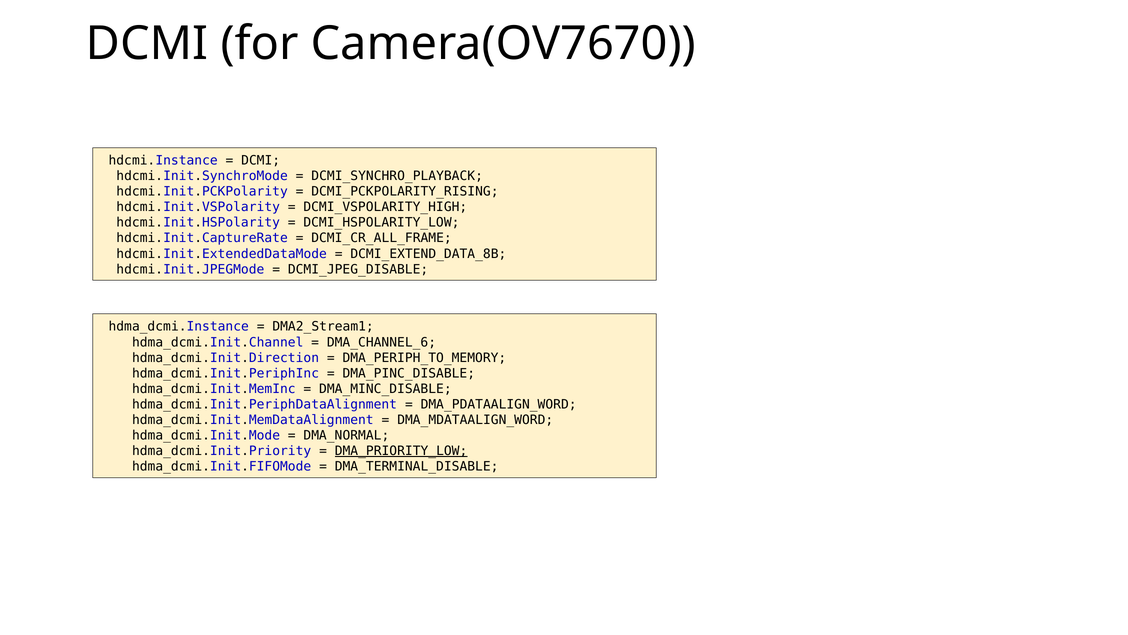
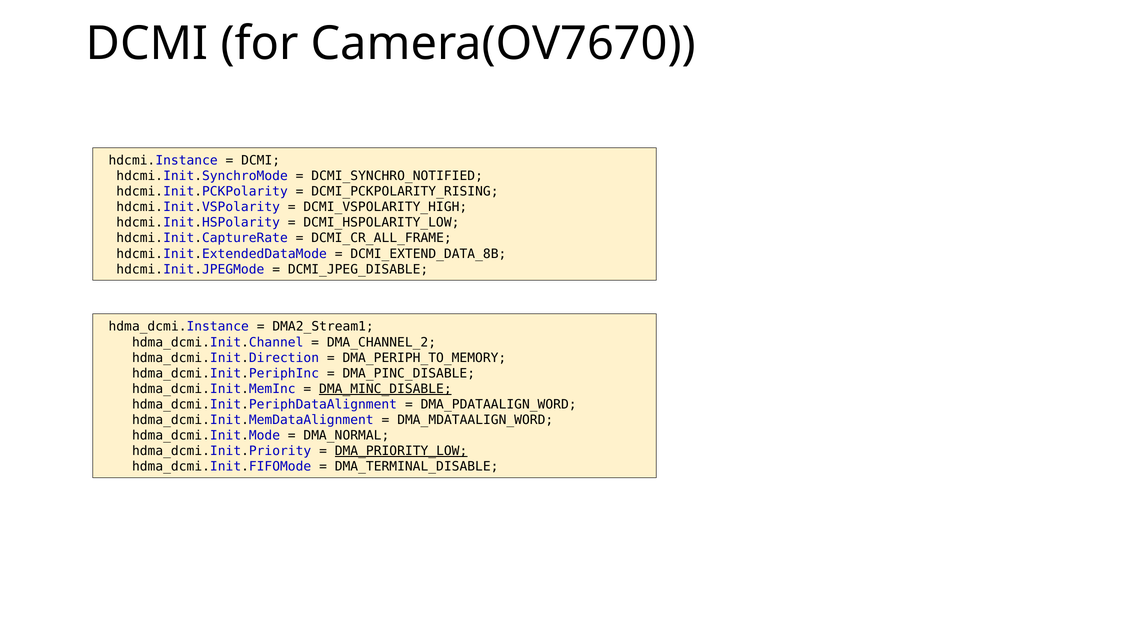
DCMI_SYNCHRO_PLAYBACK: DCMI_SYNCHRO_PLAYBACK -> DCMI_SYNCHRO_NOTIFIED
DMA_CHANNEL_6: DMA_CHANNEL_6 -> DMA_CHANNEL_2
DMA_MINC_DISABLE underline: none -> present
